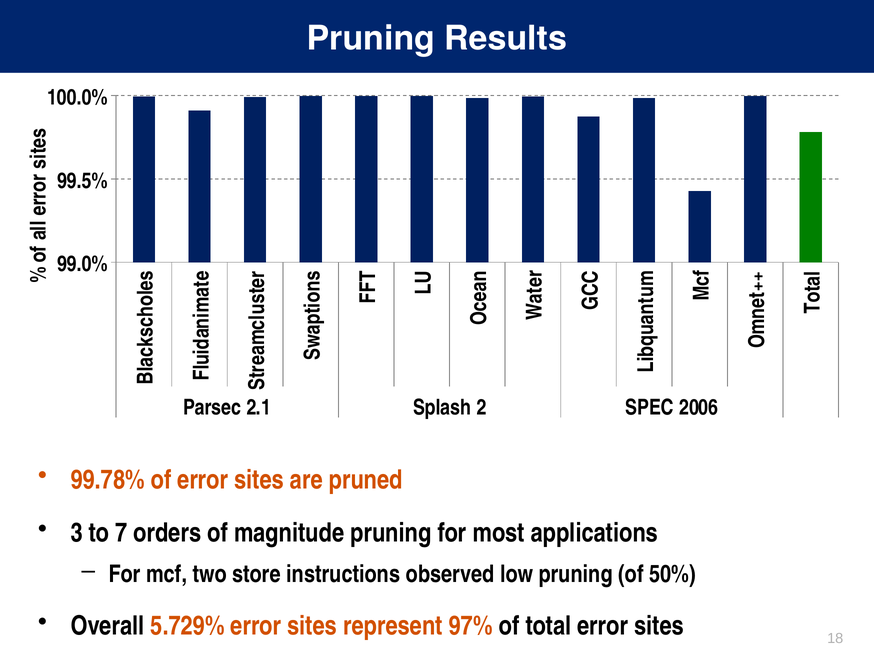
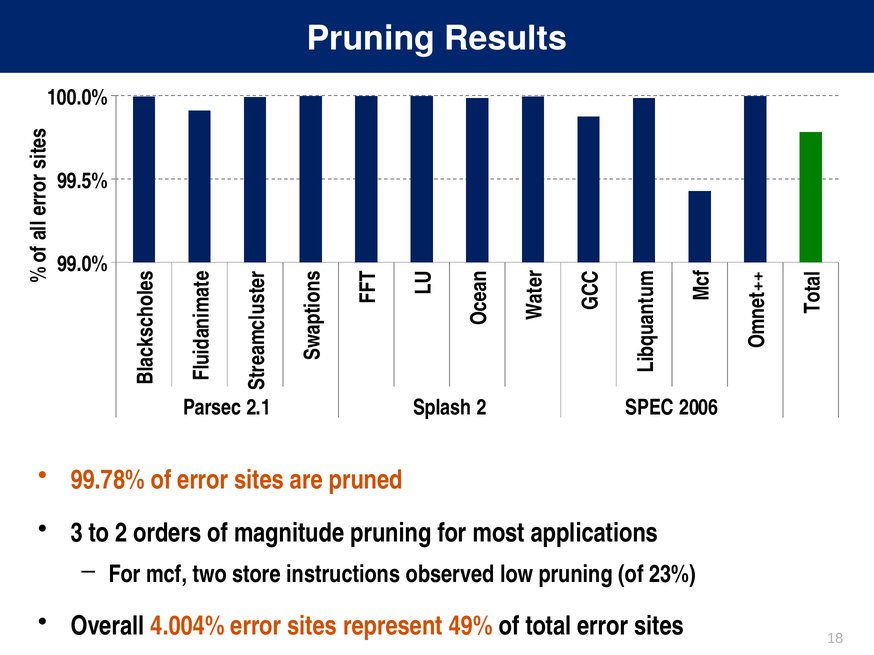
to 7: 7 -> 2
50%: 50% -> 23%
5.729%: 5.729% -> 4.004%
97%: 97% -> 49%
